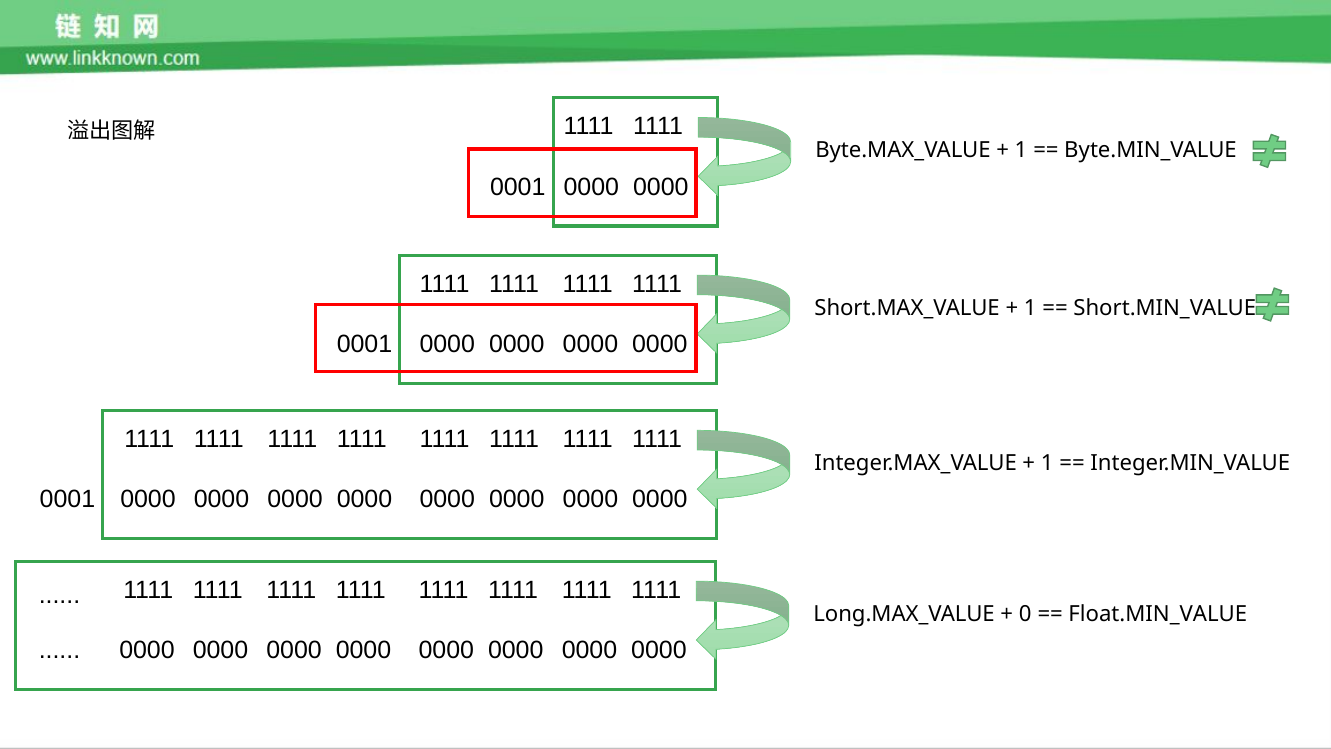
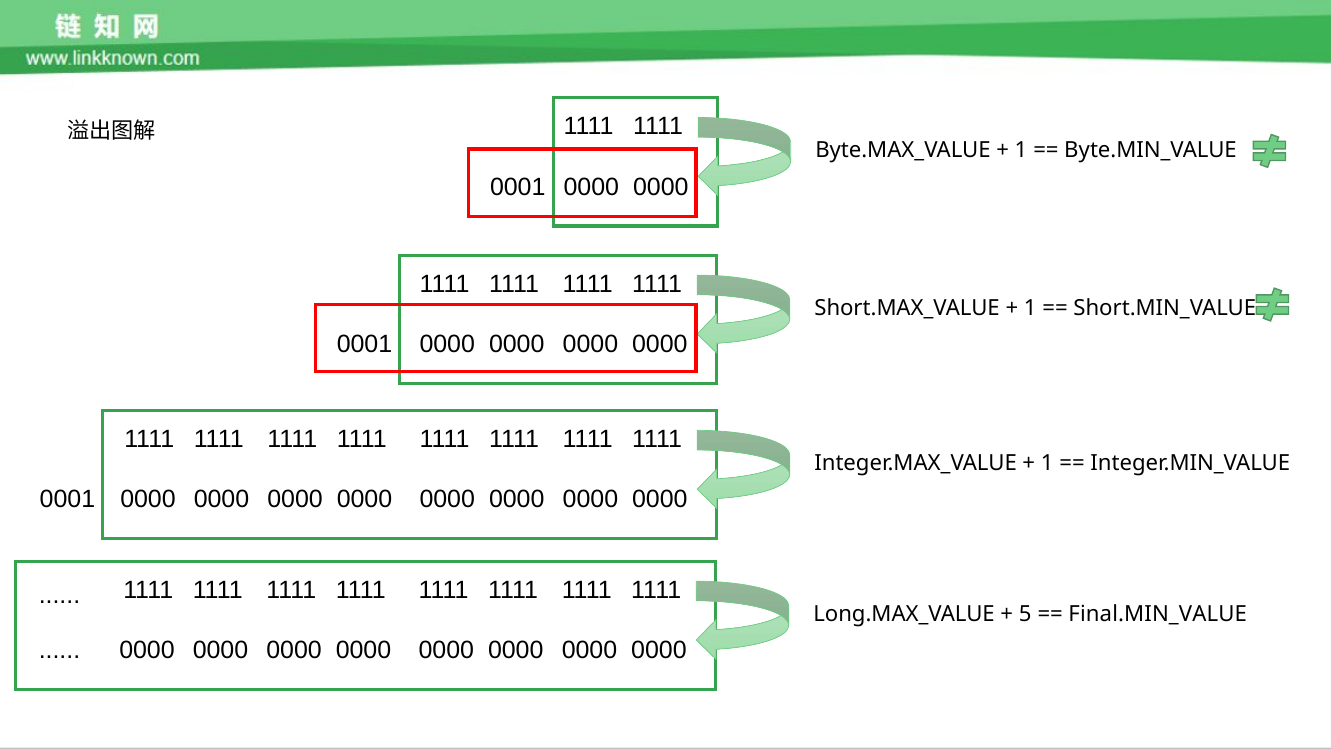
0: 0 -> 5
Float.MIN_VALUE: Float.MIN_VALUE -> Final.MIN_VALUE
